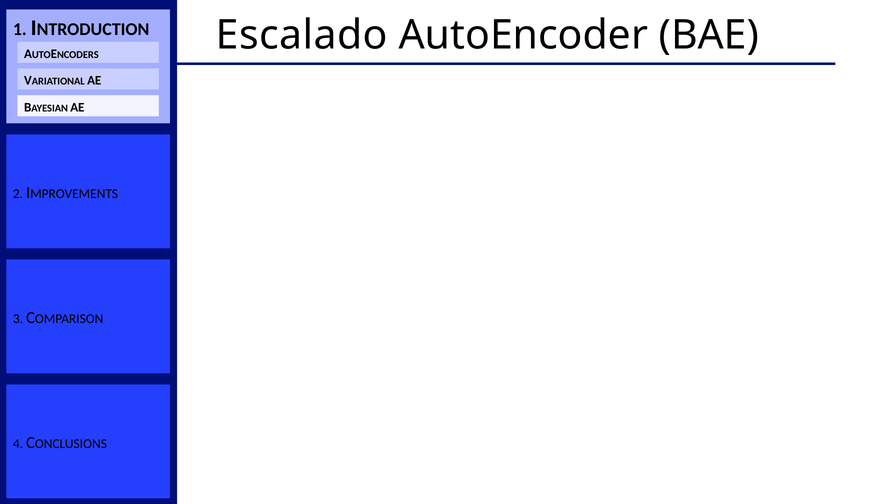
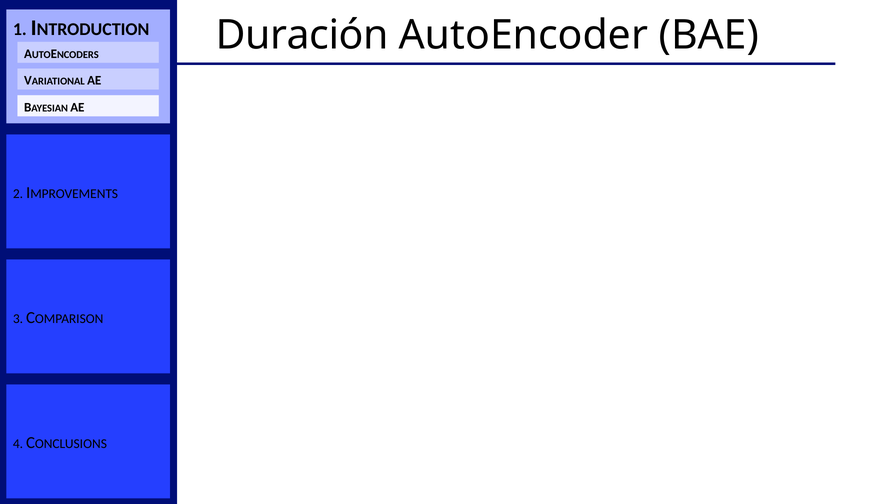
Escalado: Escalado -> Duración
